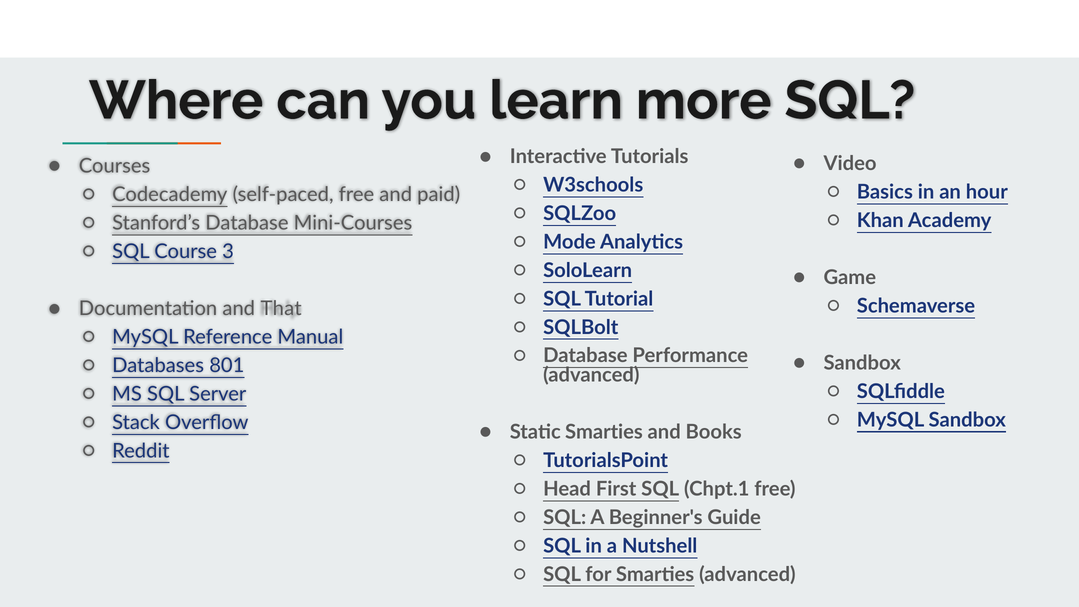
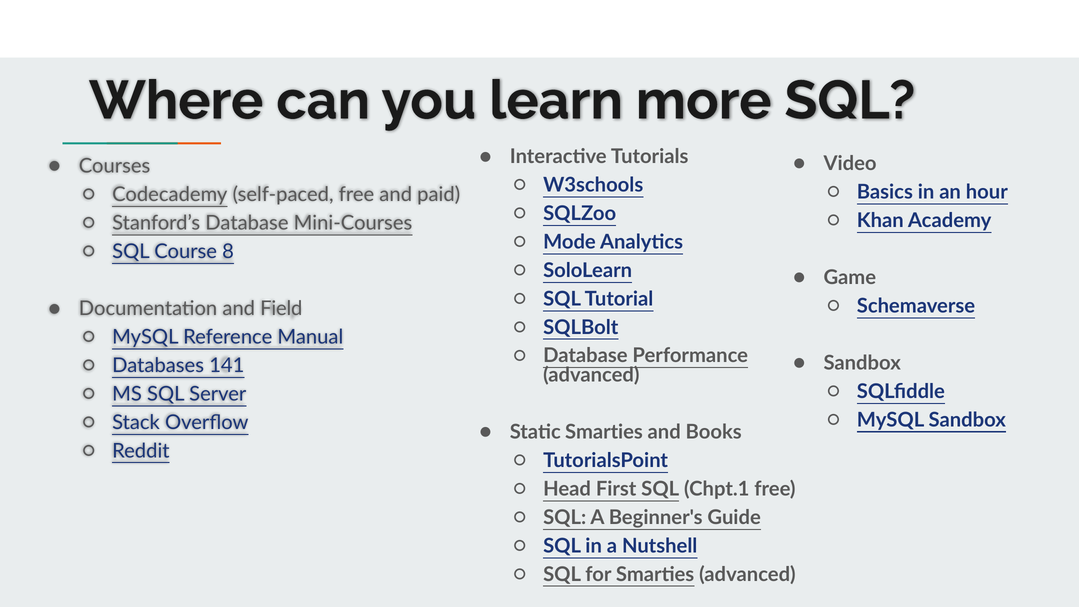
3: 3 -> 8
That: That -> Field
801: 801 -> 141
